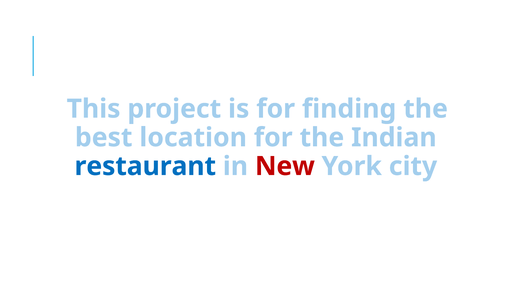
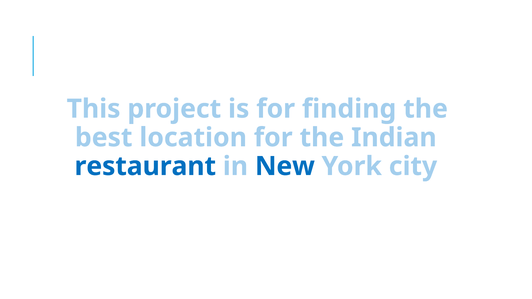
New colour: red -> blue
